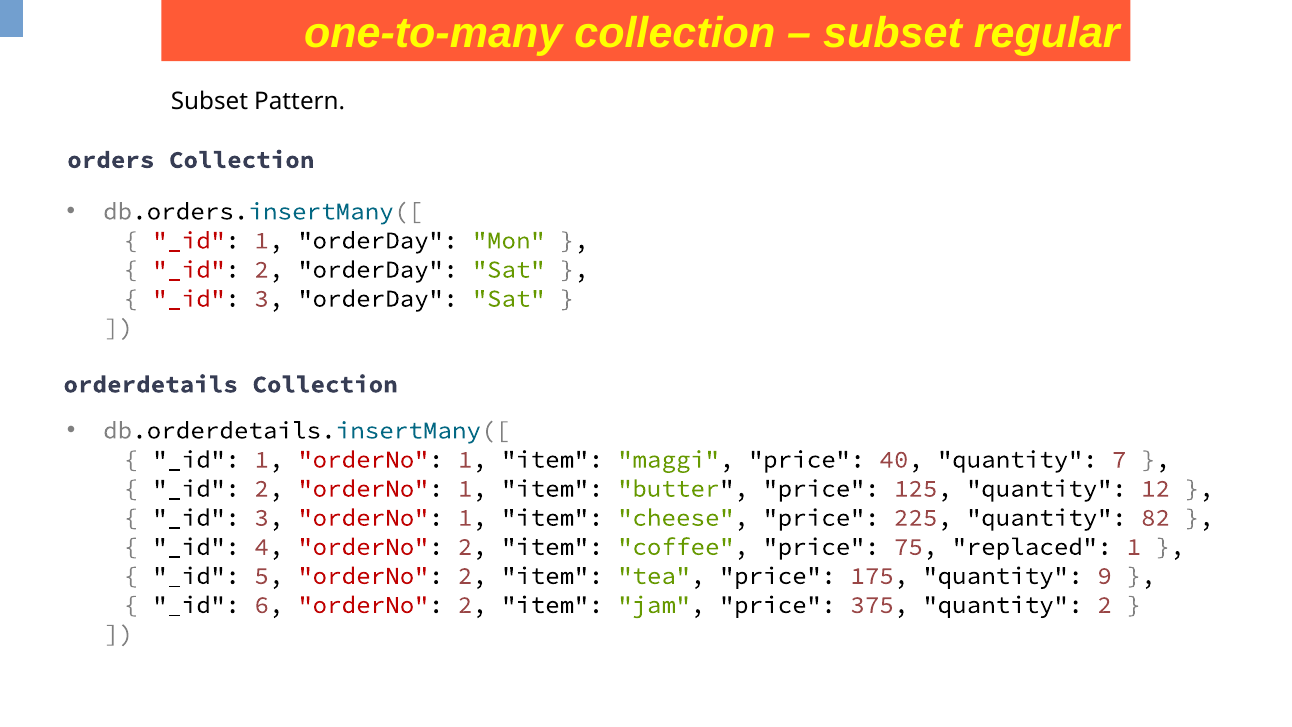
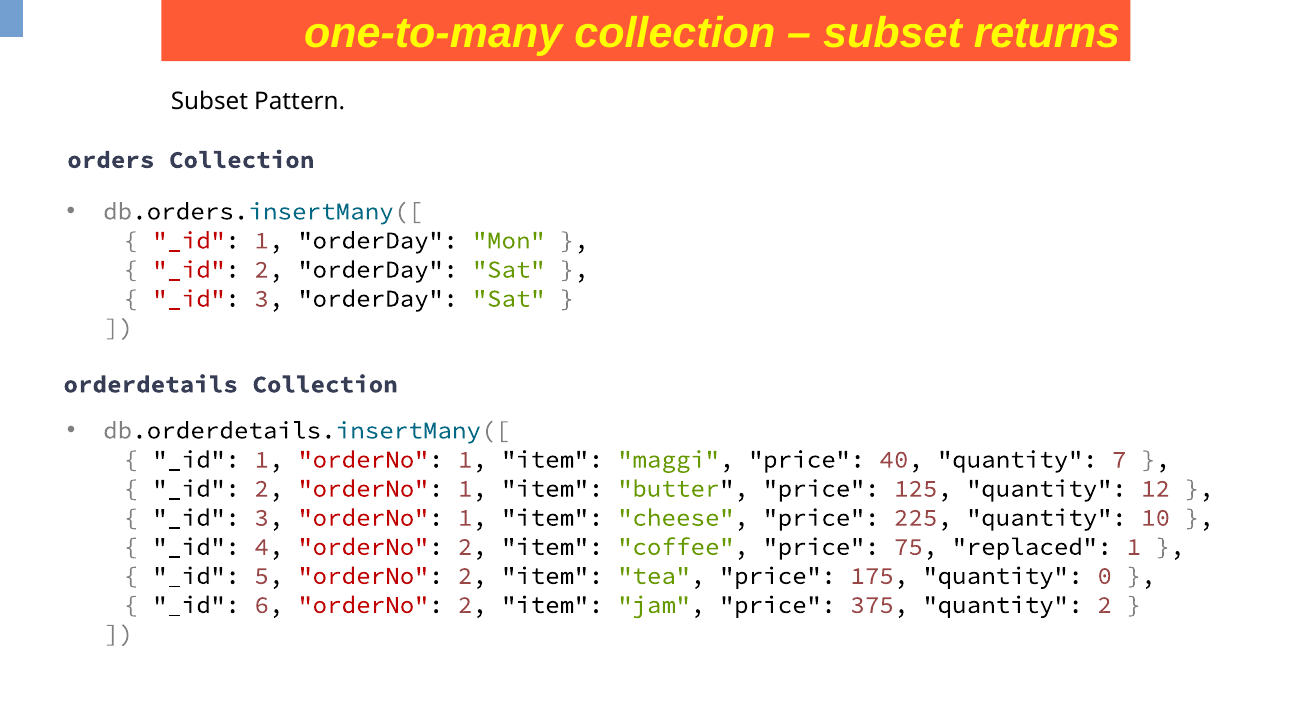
regular: regular -> returns
82: 82 -> 10
9: 9 -> 0
